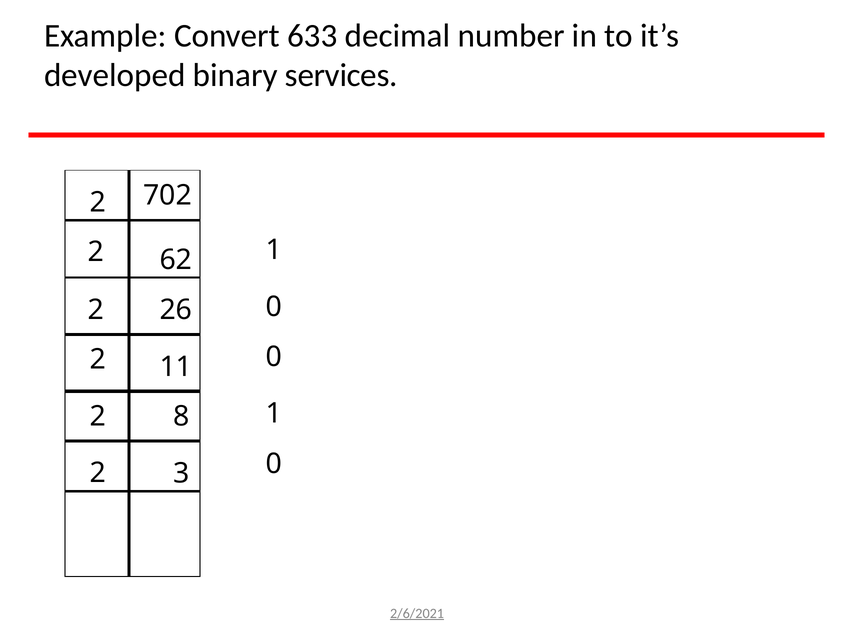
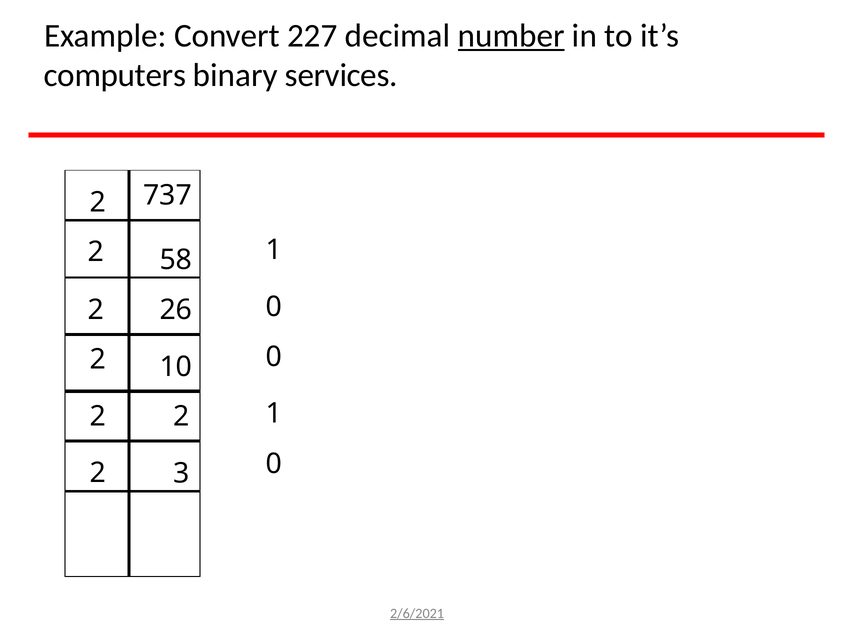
633: 633 -> 227
number underline: none -> present
developed: developed -> computers
702: 702 -> 737
62: 62 -> 58
11: 11 -> 10
8 at (181, 416): 8 -> 2
